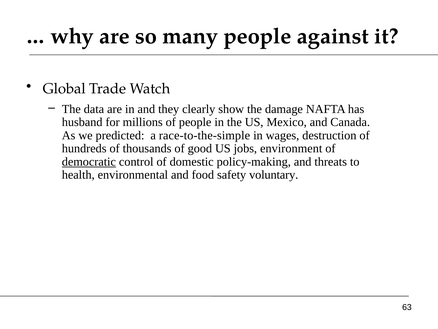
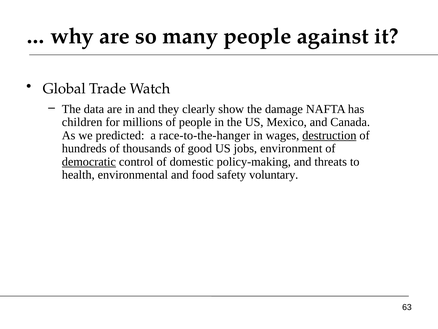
husband: husband -> children
race-to-the-simple: race-to-the-simple -> race-to-the-hanger
destruction underline: none -> present
